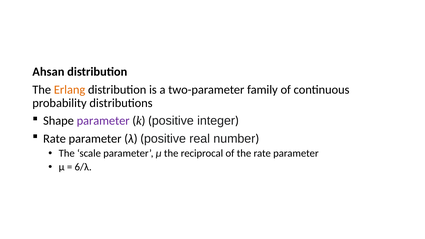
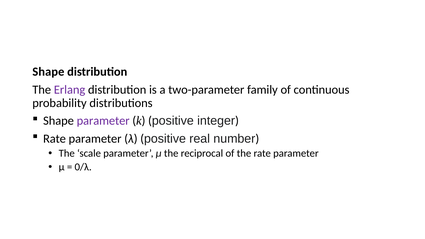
Ahsan at (48, 72): Ahsan -> Shape
Erlang colour: orange -> purple
6/λ: 6/λ -> 0/λ
